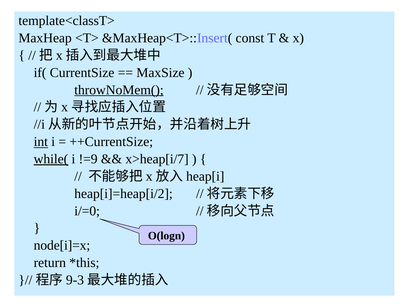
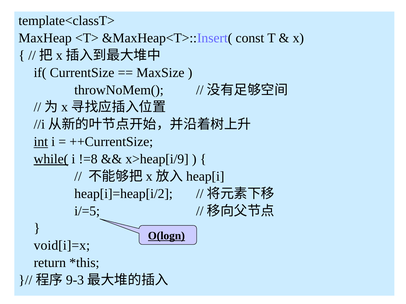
throwNoMem( underline: present -> none
!=9: !=9 -> !=8
x>heap[i/7: x>heap[i/7 -> x>heap[i/9
i/=0: i/=0 -> i/=5
O(logn underline: none -> present
node[i]=x: node[i]=x -> void[i]=x
